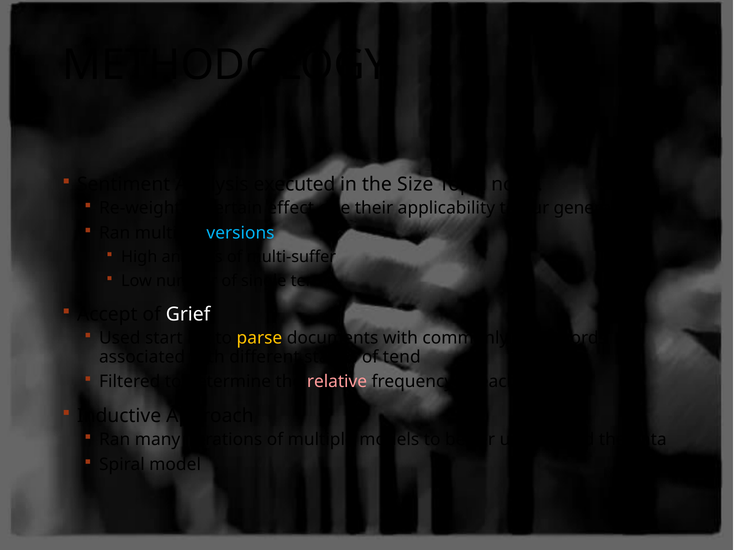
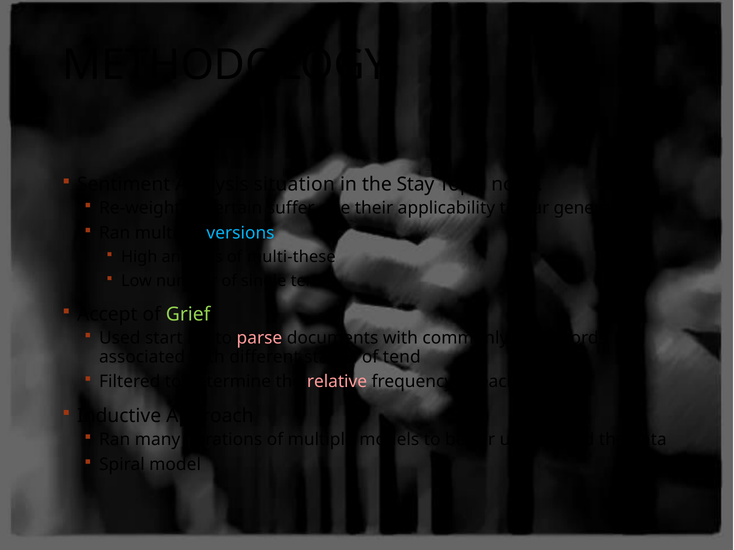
executed: executed -> situation
Size: Size -> Stay
effect: effect -> suffer
multi-suffer: multi-suffer -> multi-these
Grief colour: white -> light green
parse colour: yellow -> pink
